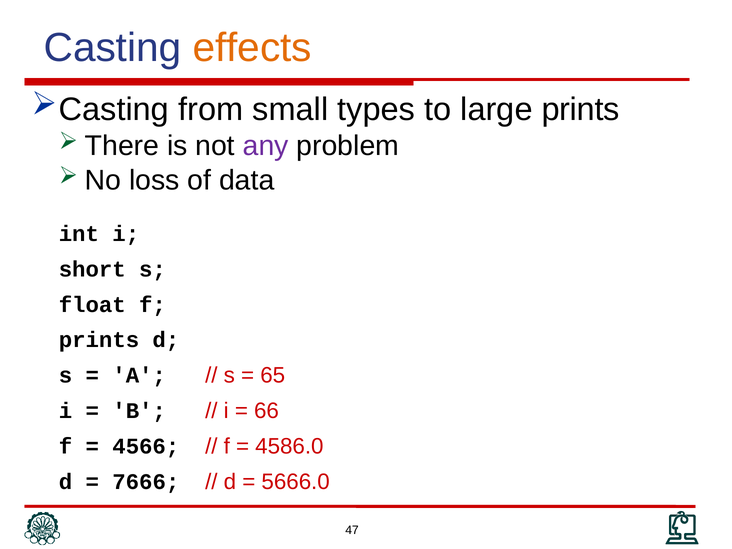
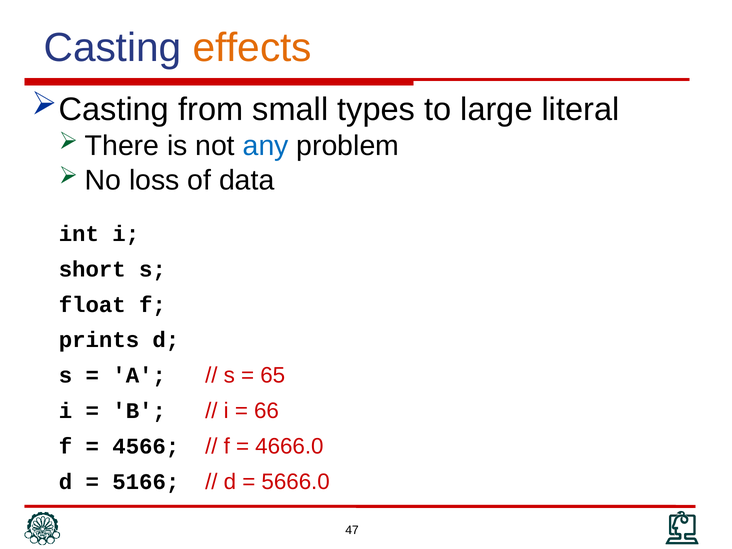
large prints: prints -> literal
any colour: purple -> blue
4586.0: 4586.0 -> 4666.0
7666: 7666 -> 5166
